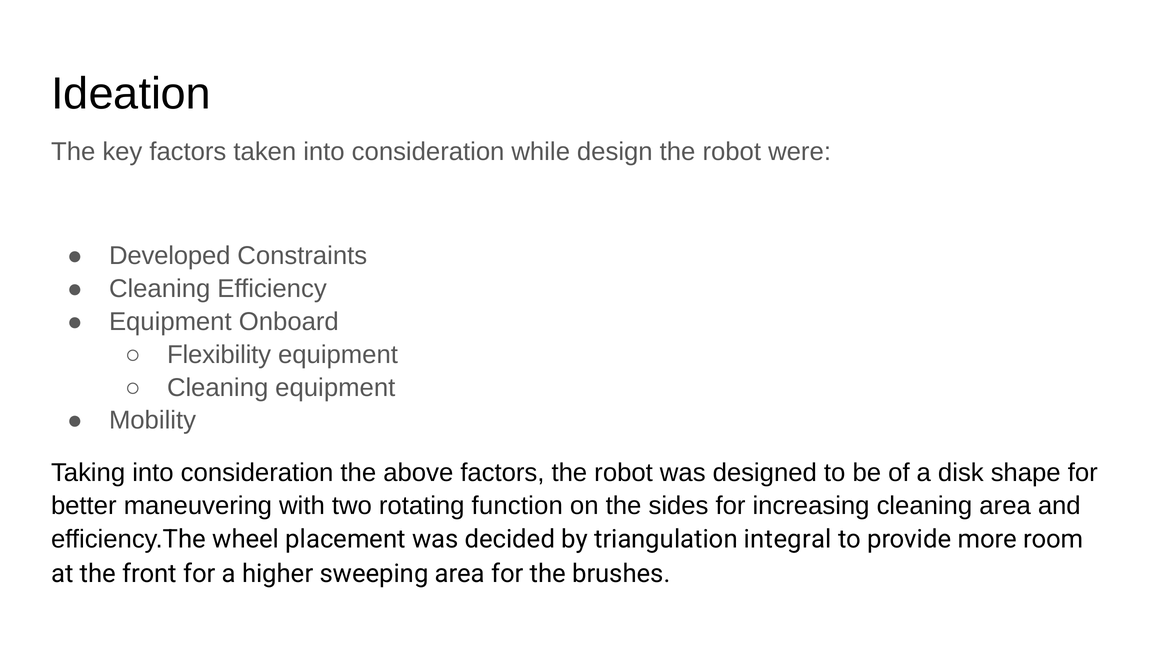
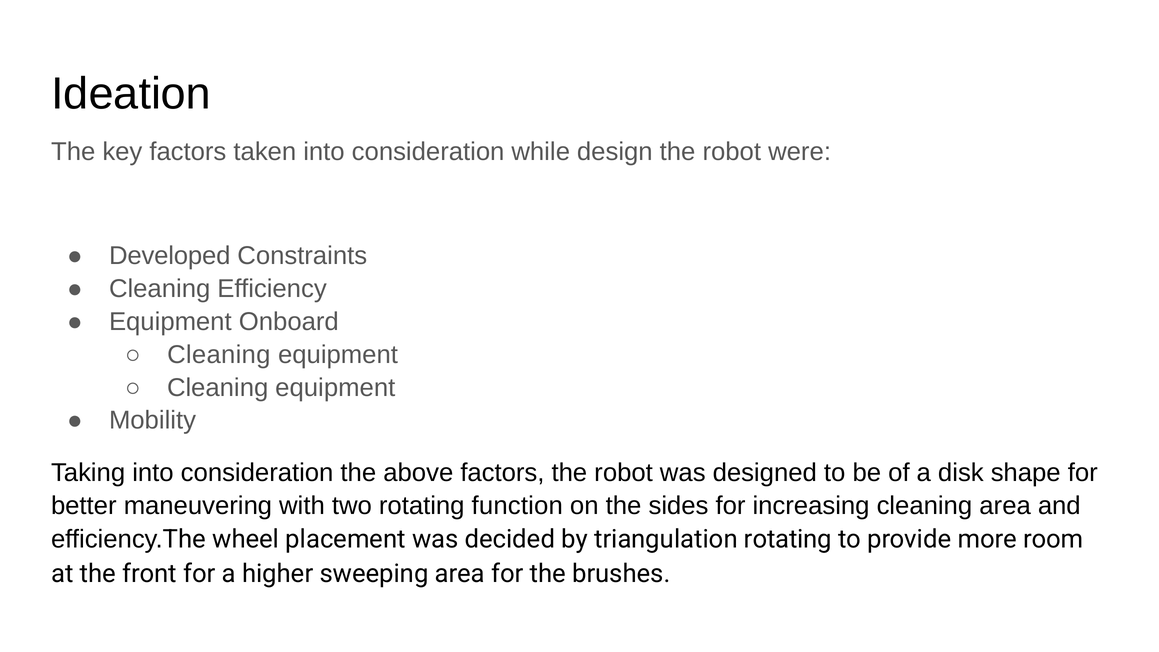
Flexibility at (219, 355): Flexibility -> Cleaning
triangulation integral: integral -> rotating
